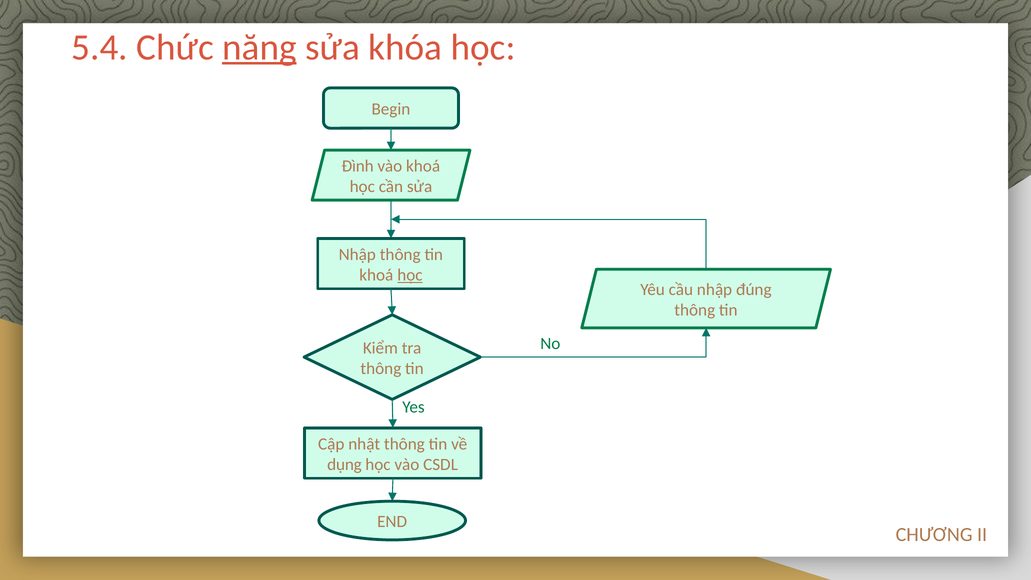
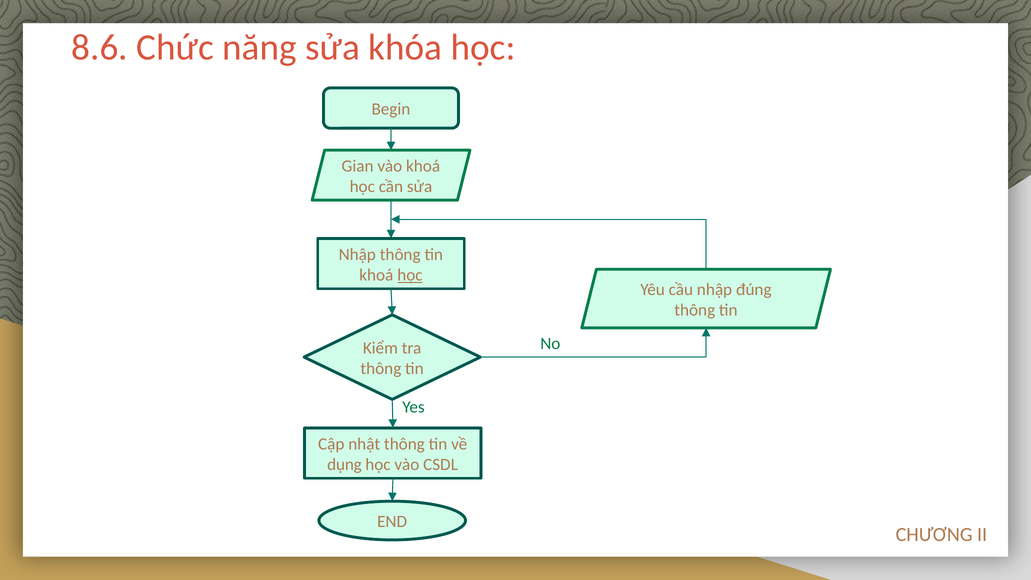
5.4: 5.4 -> 8.6
năng underline: present -> none
Đình: Đình -> Gian
